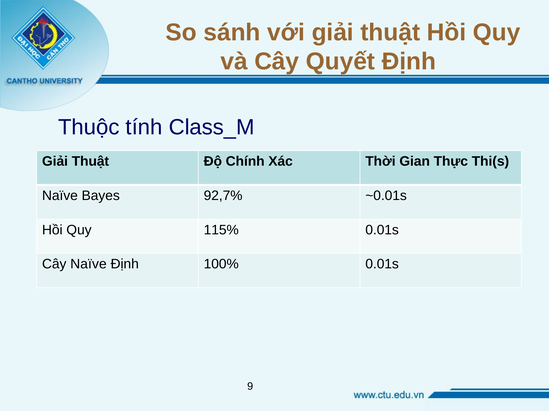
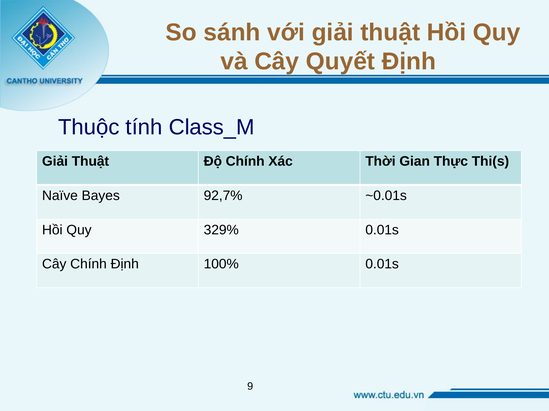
115%: 115% -> 329%
Cây Naïve: Naïve -> Chính
